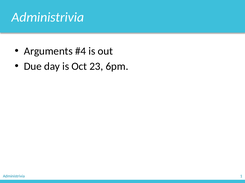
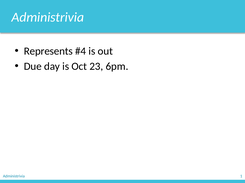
Arguments: Arguments -> Represents
